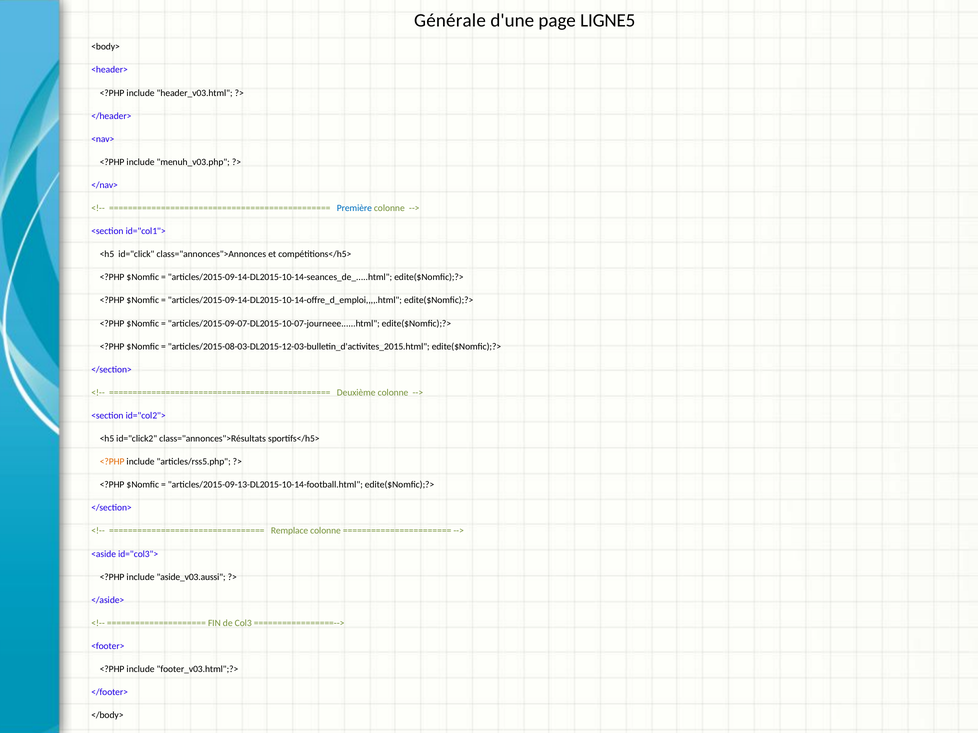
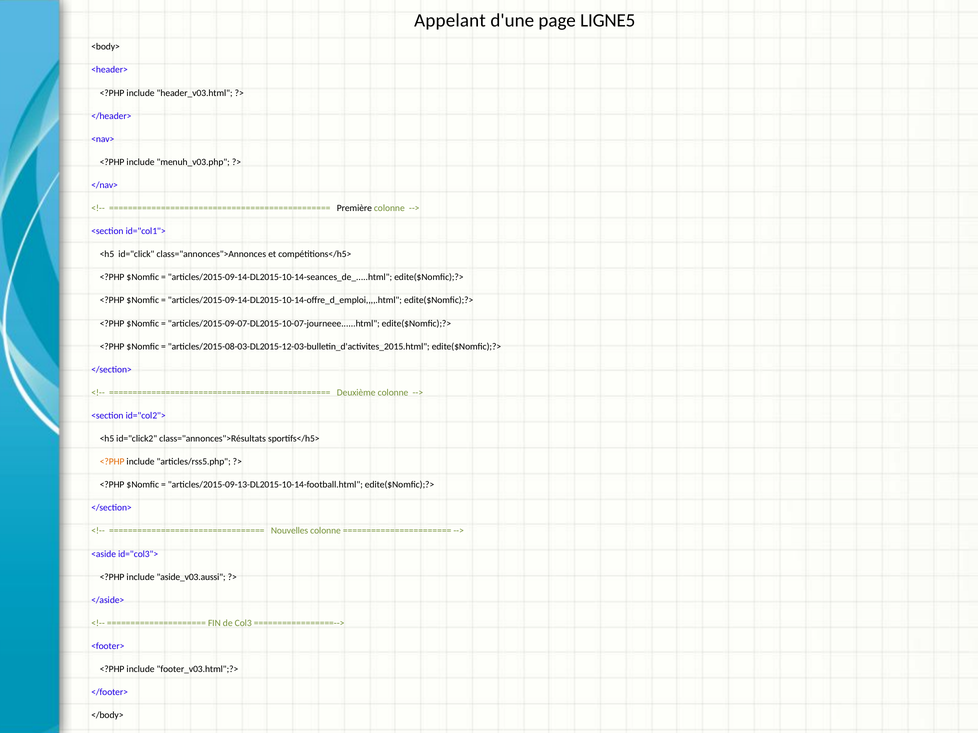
Générale: Générale -> Appelant
Première colour: blue -> black
Remplace: Remplace -> Nouvelles
